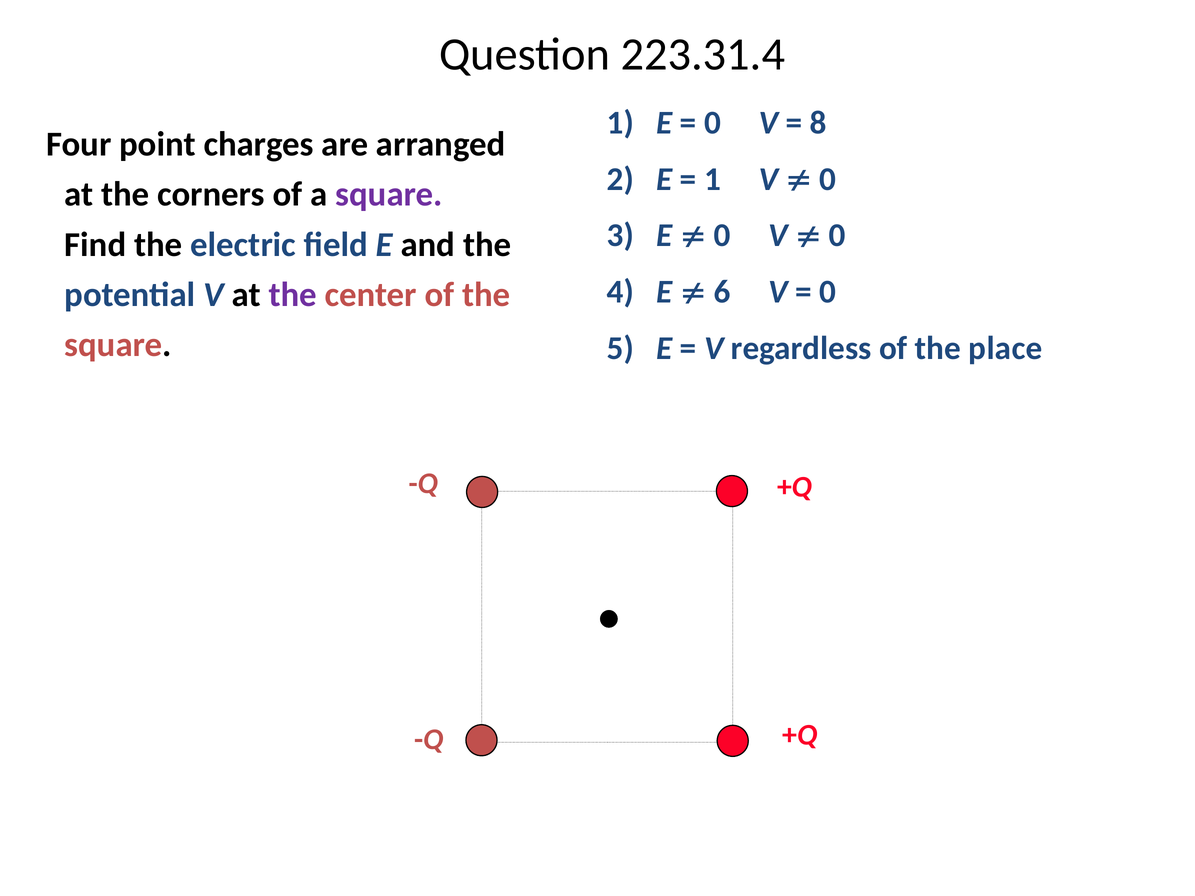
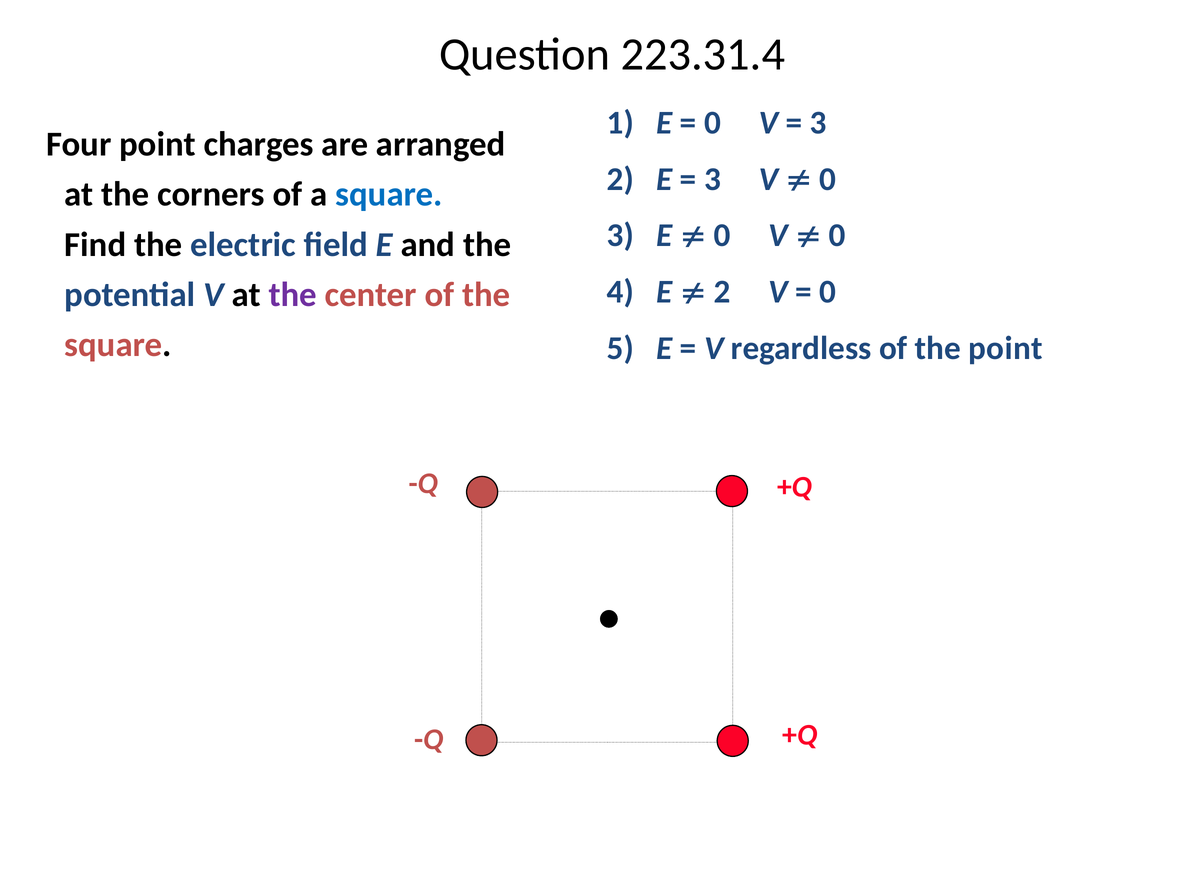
8 at (818, 123): 8 -> 3
1 at (712, 179): 1 -> 3
square at (389, 194) colour: purple -> blue
6 at (722, 292): 6 -> 2
the place: place -> point
